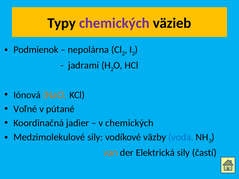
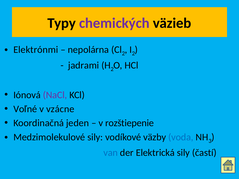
Podmienok: Podmienok -> Elektrónmi
NaCl colour: orange -> purple
pútané: pútané -> vzácne
jadier: jadier -> jeden
v chemických: chemických -> rozštiepenie
van colour: orange -> blue
